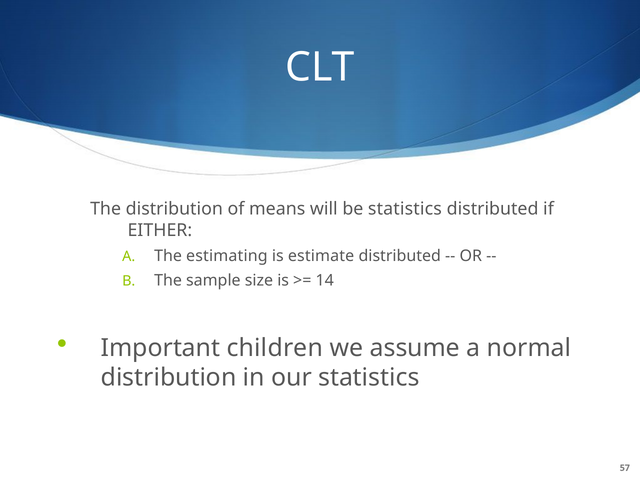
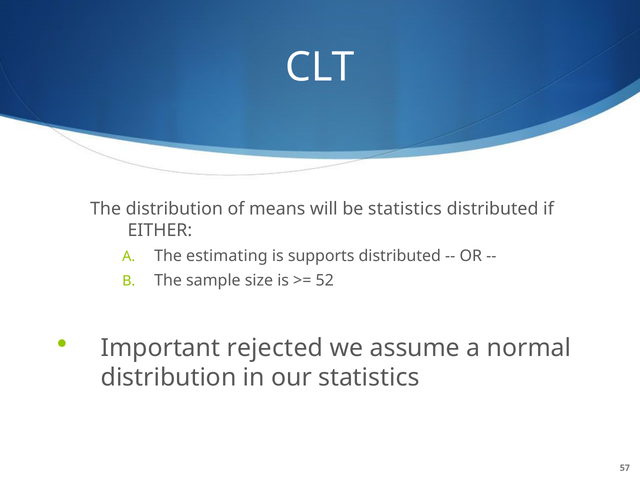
estimate: estimate -> supports
14: 14 -> 52
children: children -> rejected
